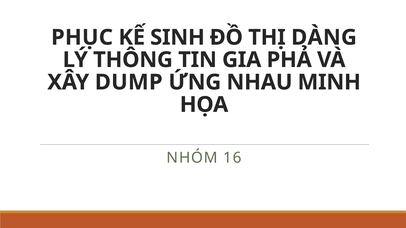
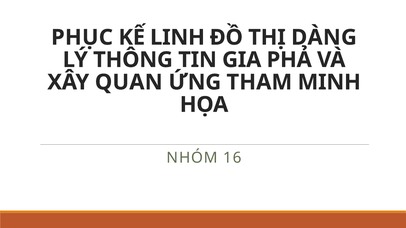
SINH: SINH -> LINH
DUMP: DUMP -> QUAN
NHAU: NHAU -> THAM
